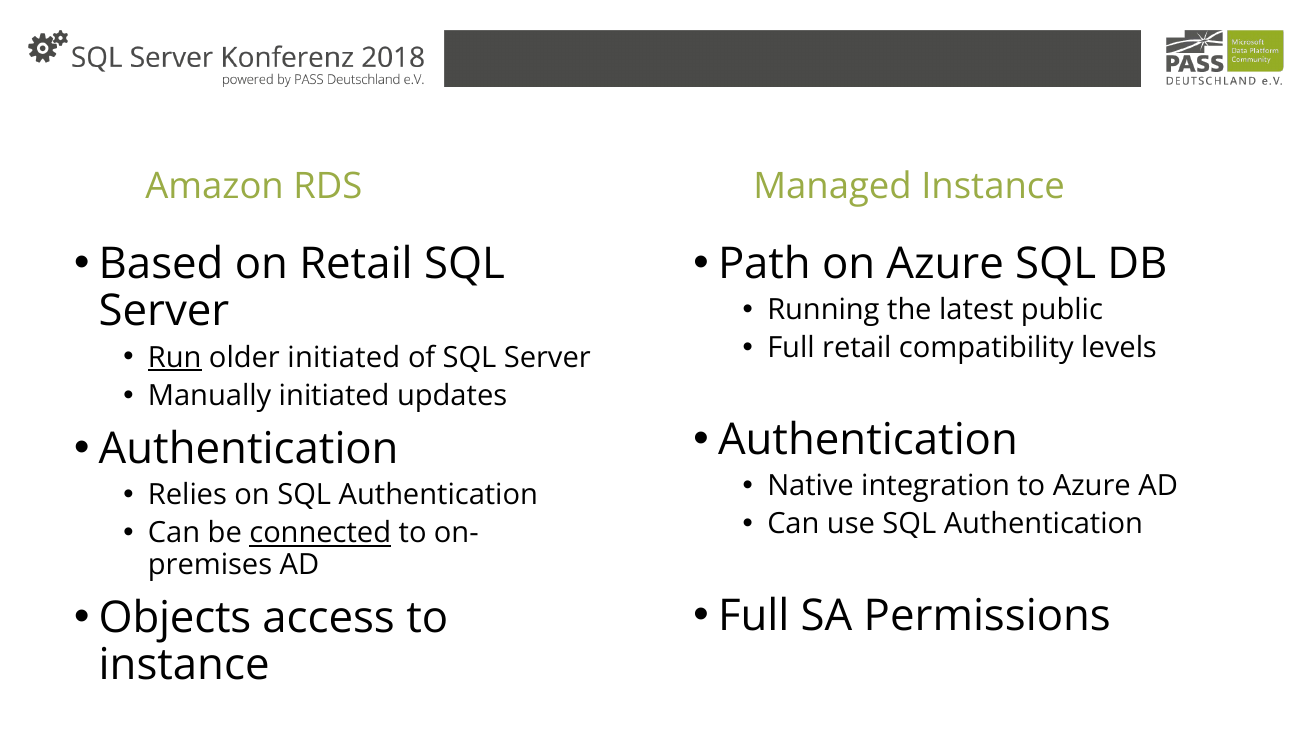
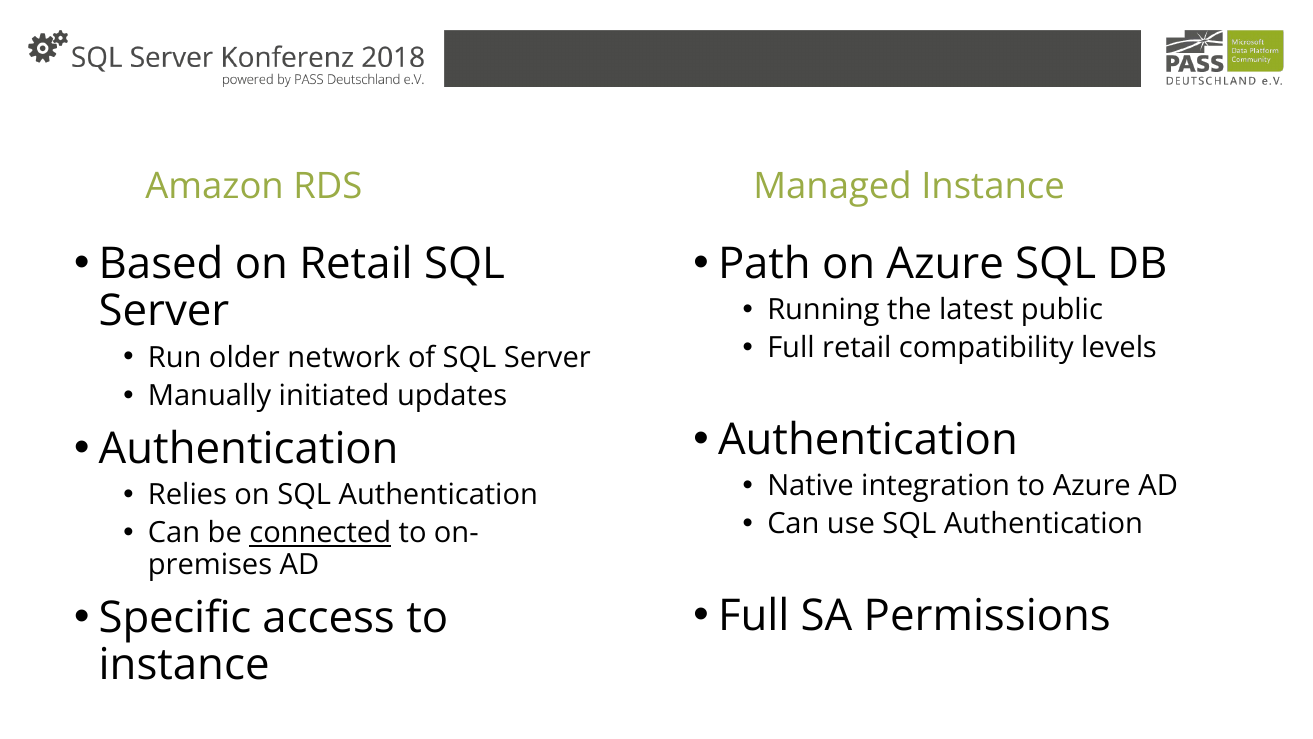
Run underline: present -> none
older initiated: initiated -> network
Objects: Objects -> Specific
